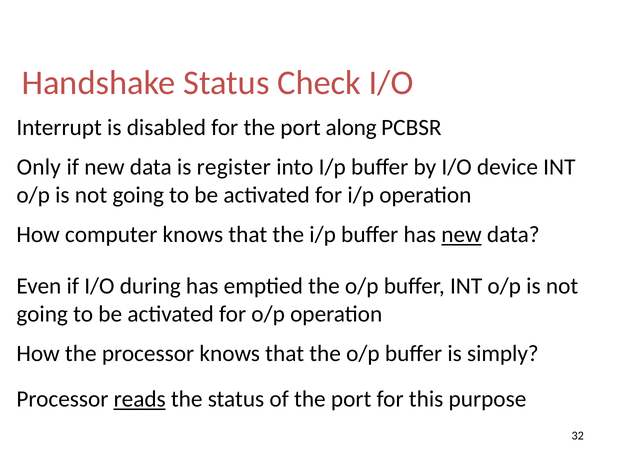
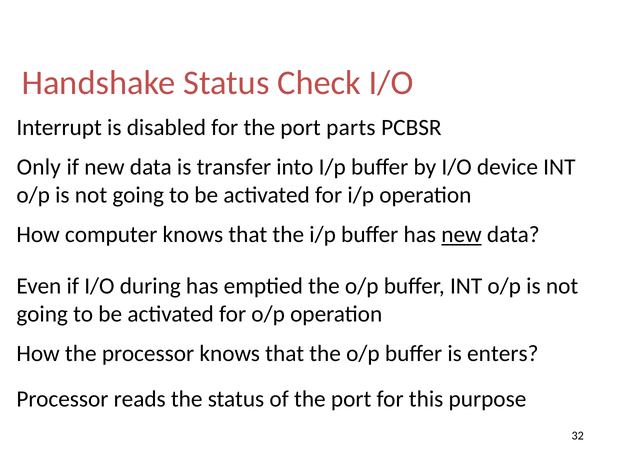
along: along -> parts
register: register -> transfer
simply: simply -> enters
reads underline: present -> none
